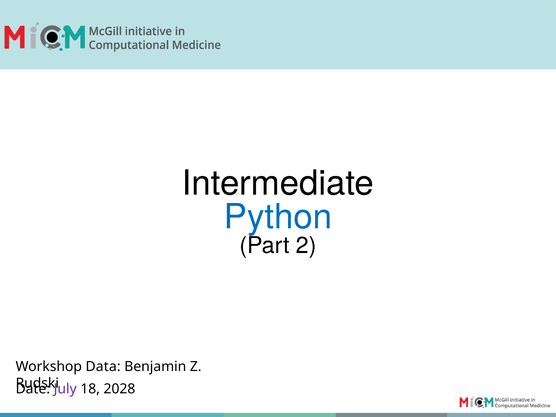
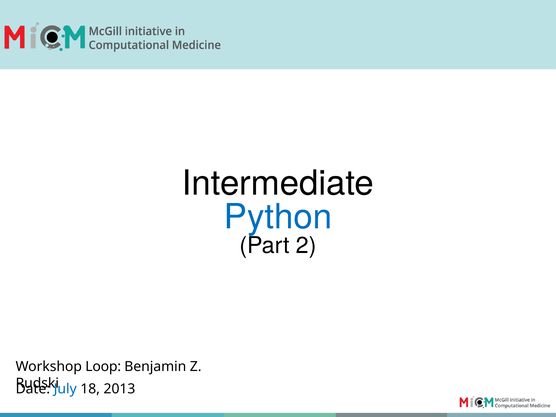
Data: Data -> Loop
July colour: purple -> blue
2028: 2028 -> 2013
